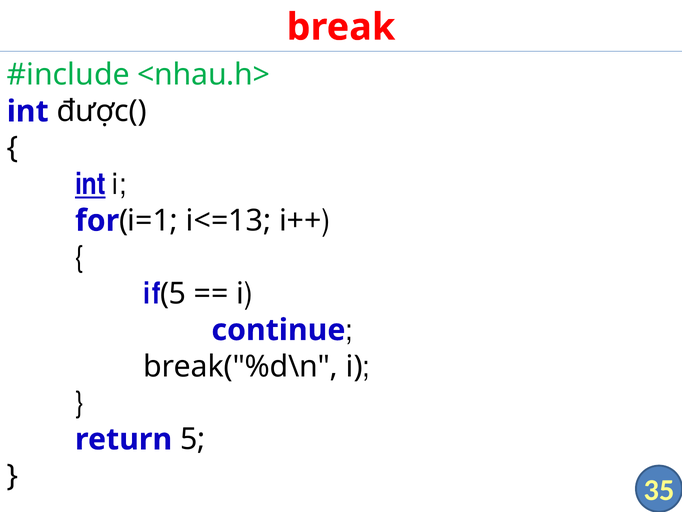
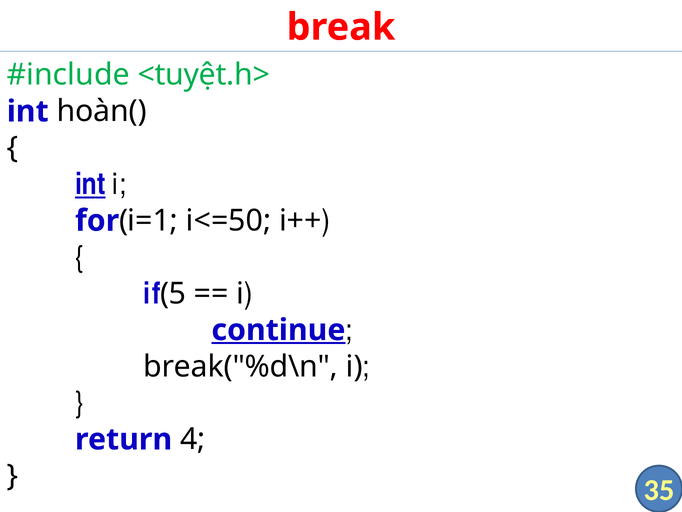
<nhau.h>: <nhau.h> -> <tuyệt.h>
được(: được( -> hoàn(
i<=13: i<=13 -> i<=50
continue underline: none -> present
return 5: 5 -> 4
